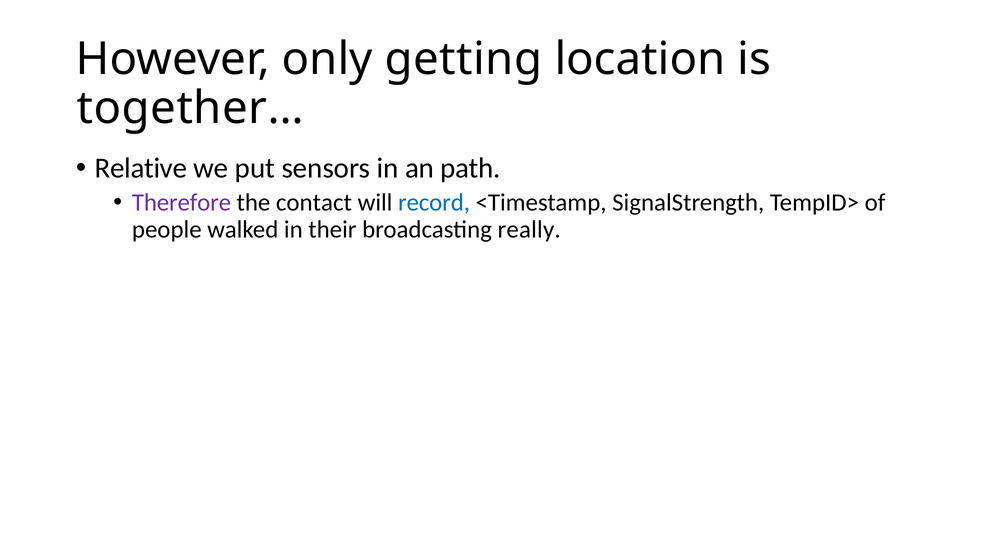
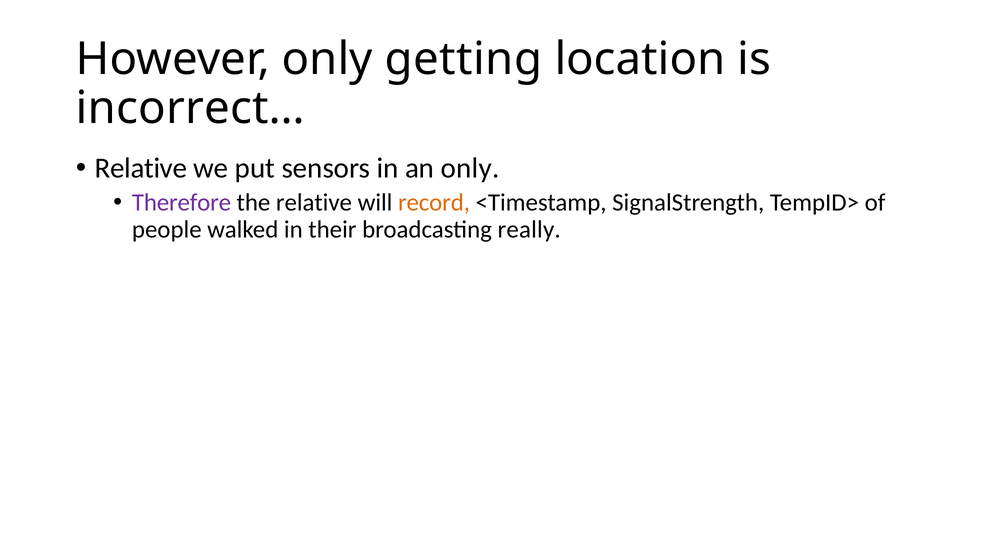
together…: together… -> incorrect…
an path: path -> only
the contact: contact -> relative
record colour: blue -> orange
